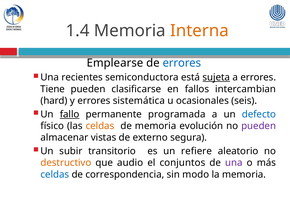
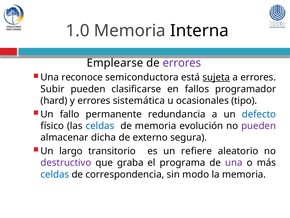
1.4: 1.4 -> 1.0
Interna colour: orange -> black
errores at (182, 63) colour: blue -> purple
recientes: recientes -> reconoce
Tiene: Tiene -> Subir
intercambian: intercambian -> programador
seis: seis -> tipo
fallo underline: present -> none
programada: programada -> redundancia
celdas at (100, 126) colour: orange -> blue
vistas: vistas -> dicha
subir: subir -> largo
destructivo colour: orange -> purple
audio: audio -> graba
conjuntos: conjuntos -> programa
